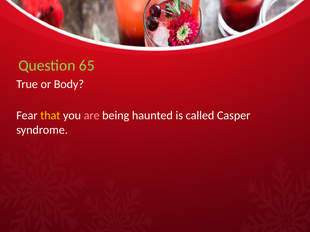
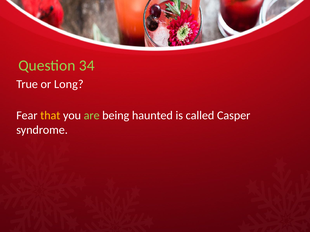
65: 65 -> 34
Body: Body -> Long
are colour: pink -> light green
